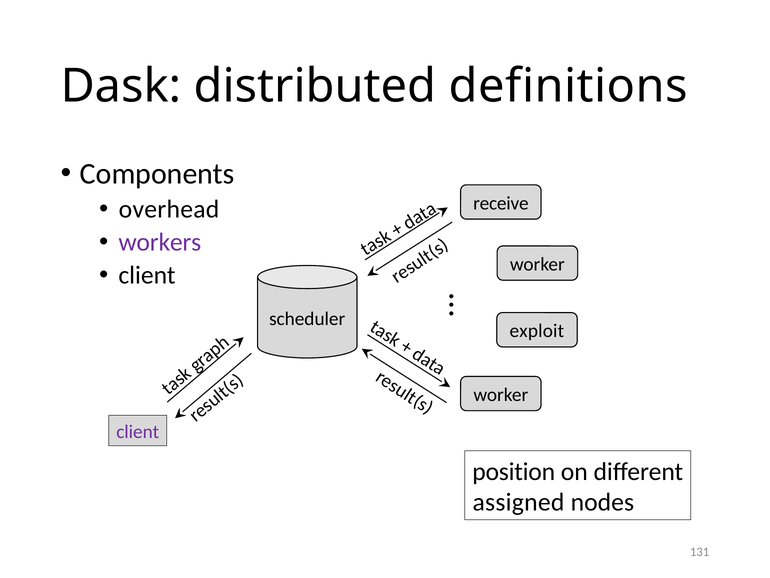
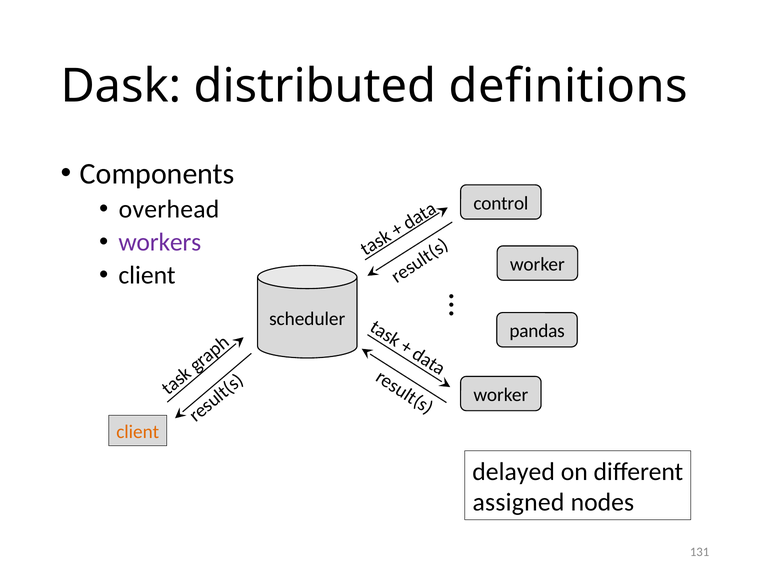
receive: receive -> control
exploit: exploit -> pandas
client at (138, 431) colour: purple -> orange
position: position -> delayed
